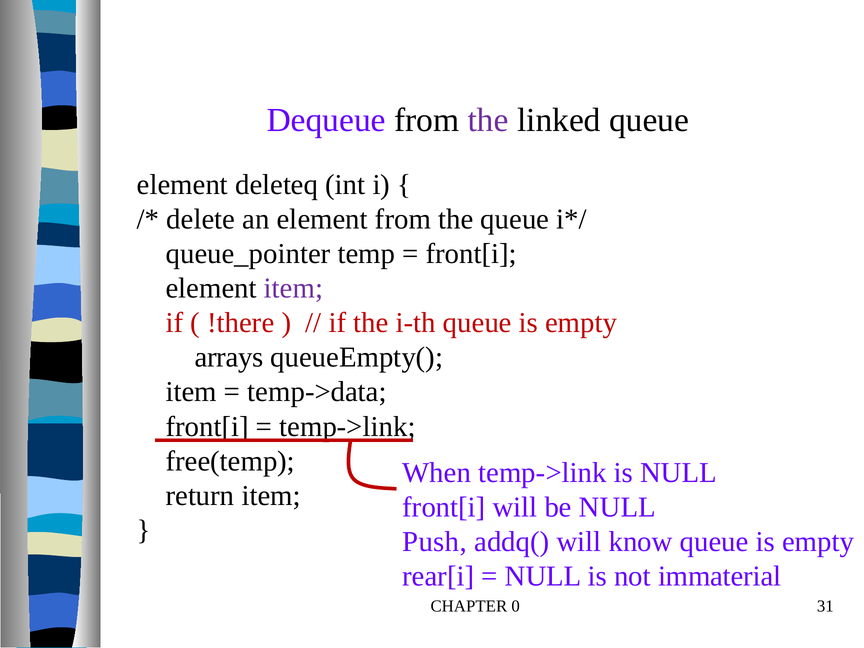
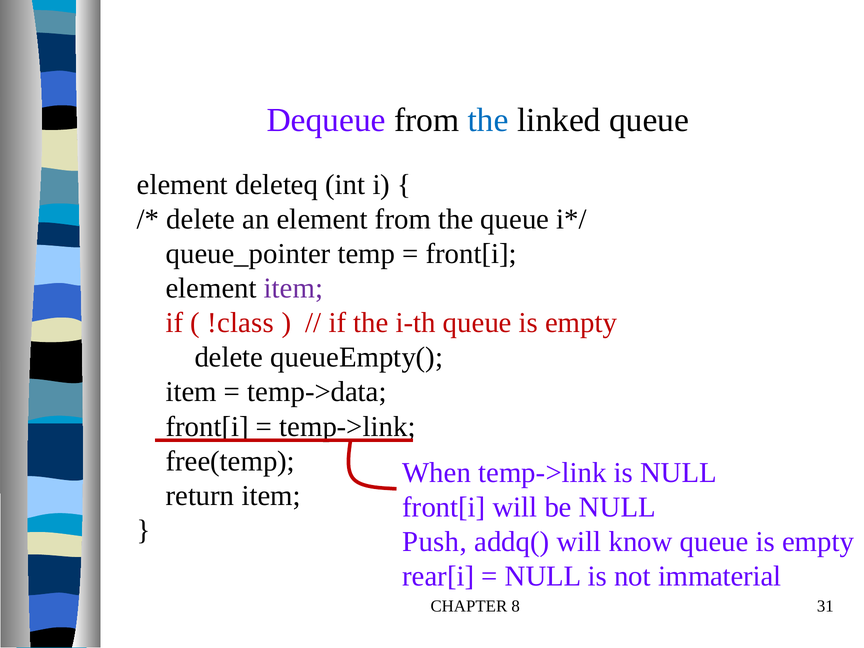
the at (488, 120) colour: purple -> blue
!there: !there -> !class
arrays at (229, 357): arrays -> delete
0: 0 -> 8
